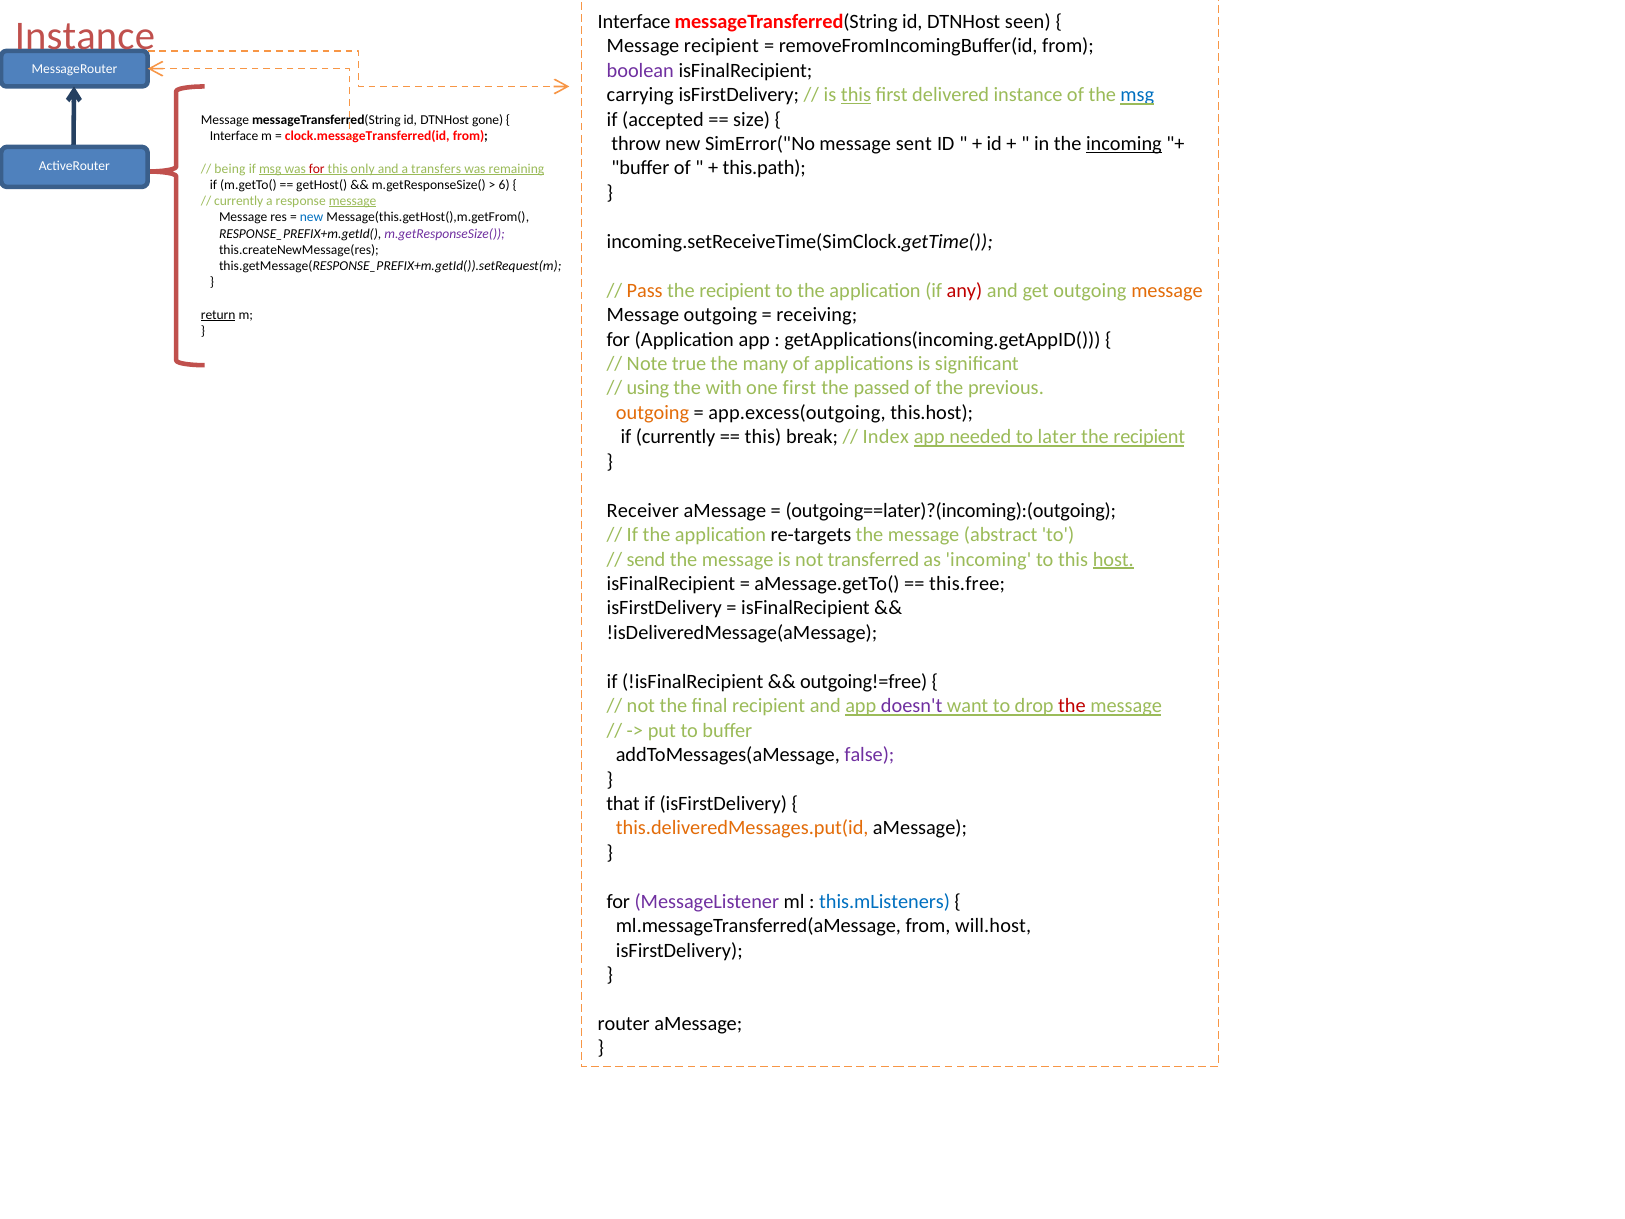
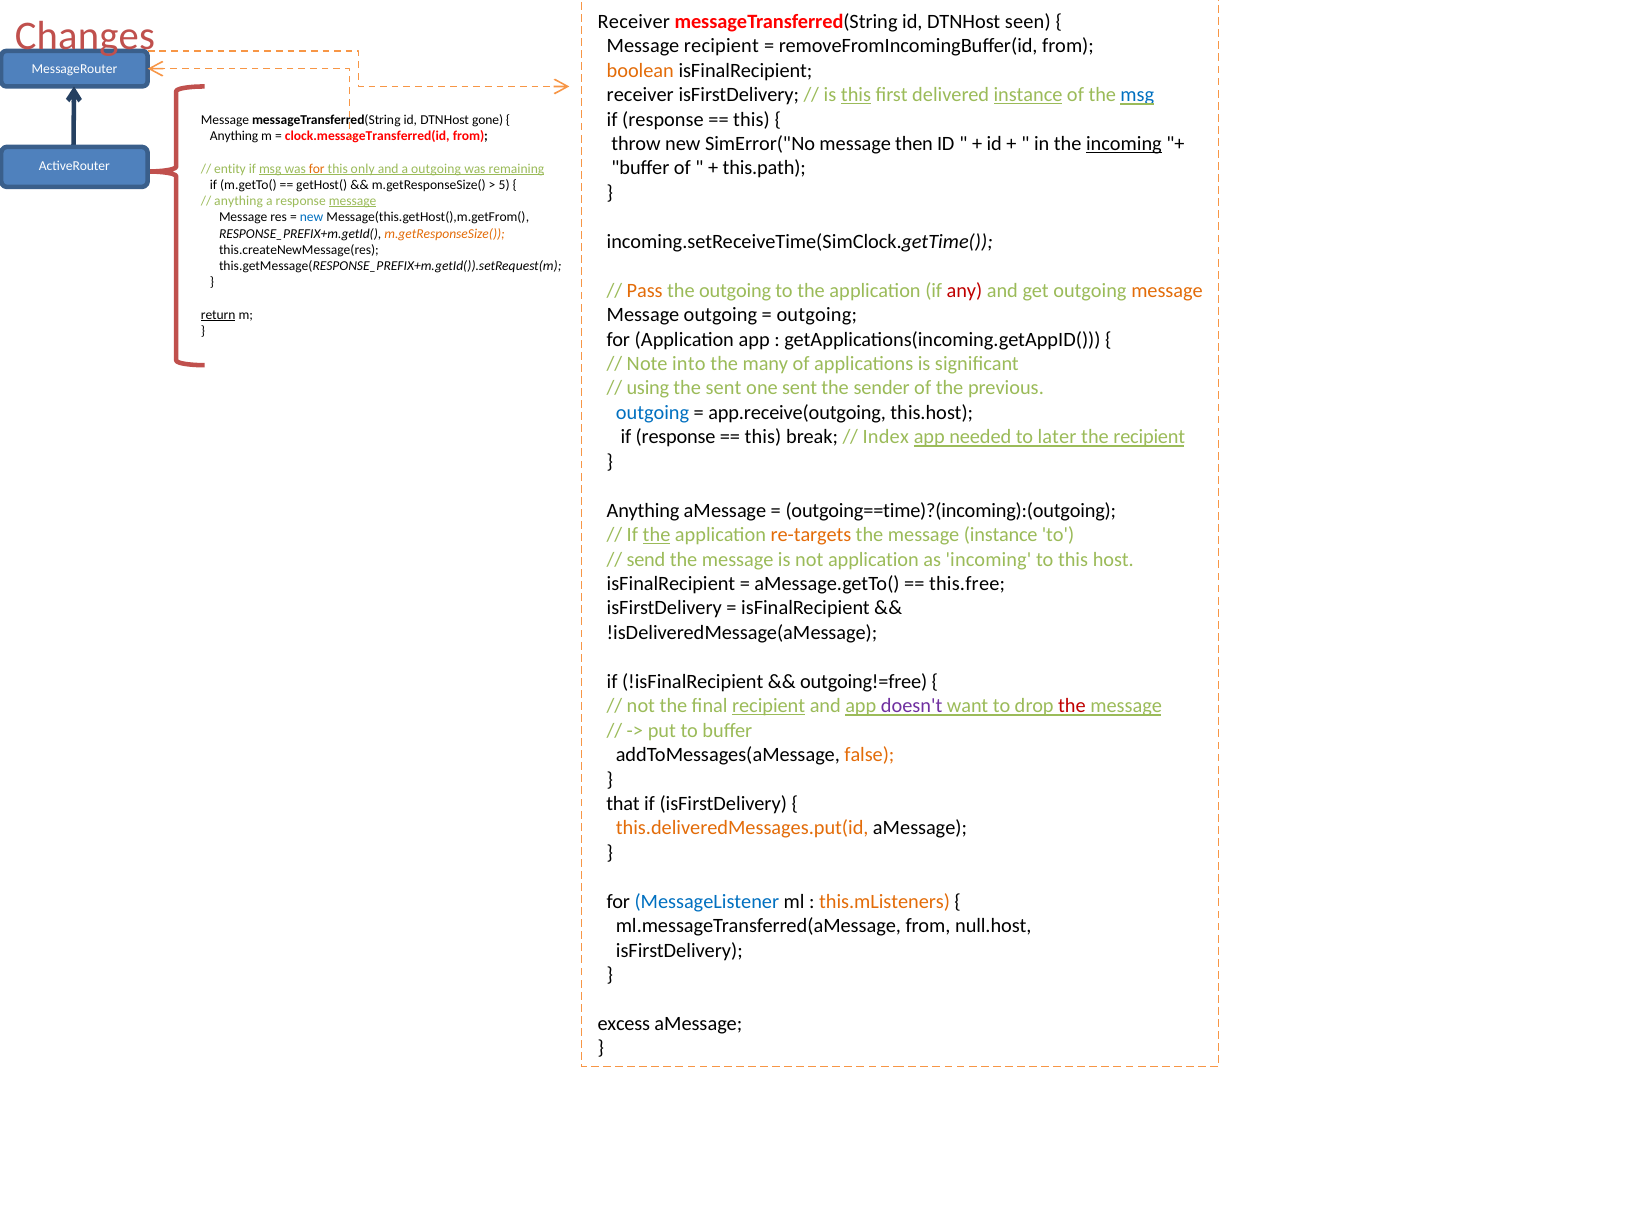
Interface at (634, 22): Interface -> Receiver
Instance at (85, 36): Instance -> Changes
boolean colour: purple -> orange
carrying at (640, 95): carrying -> receiver
instance at (1028, 95) underline: none -> present
accepted at (663, 119): accepted -> response
size at (752, 119): size -> this
Interface at (234, 136): Interface -> Anything
sent: sent -> then
being: being -> entity
for at (317, 169) colour: red -> orange
a transfers: transfers -> outgoing
6: 6 -> 5
currently at (239, 201): currently -> anything
m.getResponseSize( at (445, 234) colour: purple -> orange
recipient at (735, 290): recipient -> outgoing
receiving at (817, 315): receiving -> outgoing
true: true -> into
the with: with -> sent
one first: first -> sent
passed: passed -> sender
outgoing at (653, 413) colour: orange -> blue
app.excess(outgoing: app.excess(outgoing -> app.receive(outgoing
currently at (676, 437): currently -> response
Receiver at (643, 510): Receiver -> Anything
outgoing==later)?(incoming):(outgoing: outgoing==later)?(incoming):(outgoing -> outgoing==time)?(incoming):(outgoing
the at (657, 535) underline: none -> present
re-targets colour: black -> orange
message abstract: abstract -> instance
not transferred: transferred -> application
host underline: present -> none
recipient at (769, 706) underline: none -> present
false colour: purple -> orange
MessageListener colour: purple -> blue
this.mListeners colour: blue -> orange
will.host: will.host -> null.host
router: router -> excess
